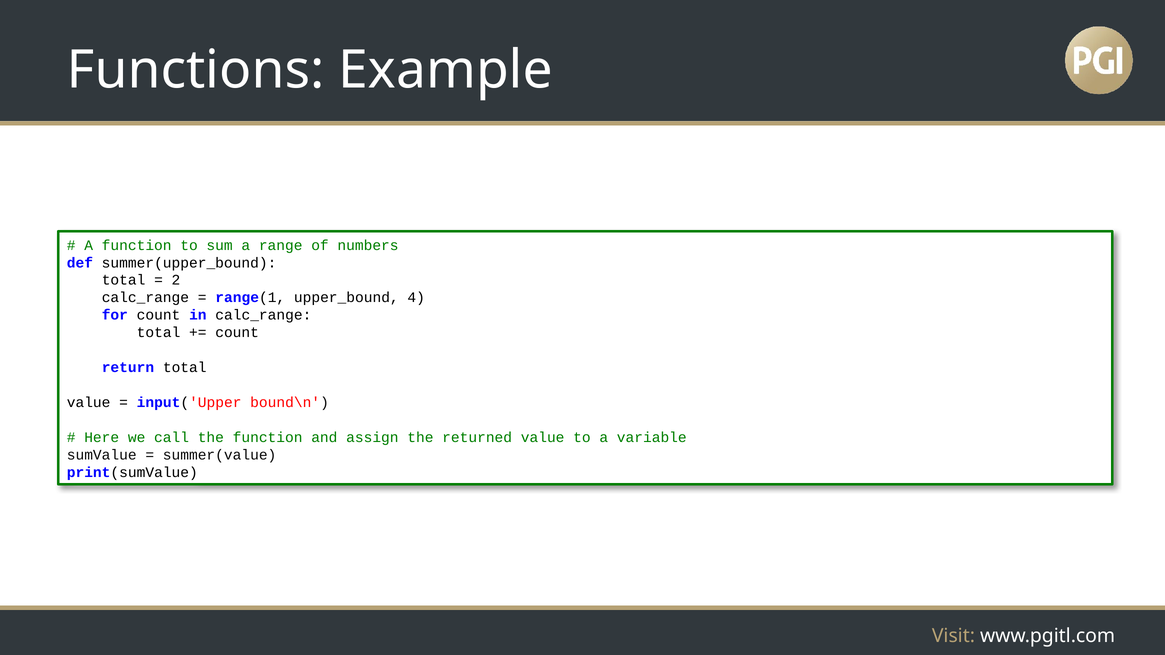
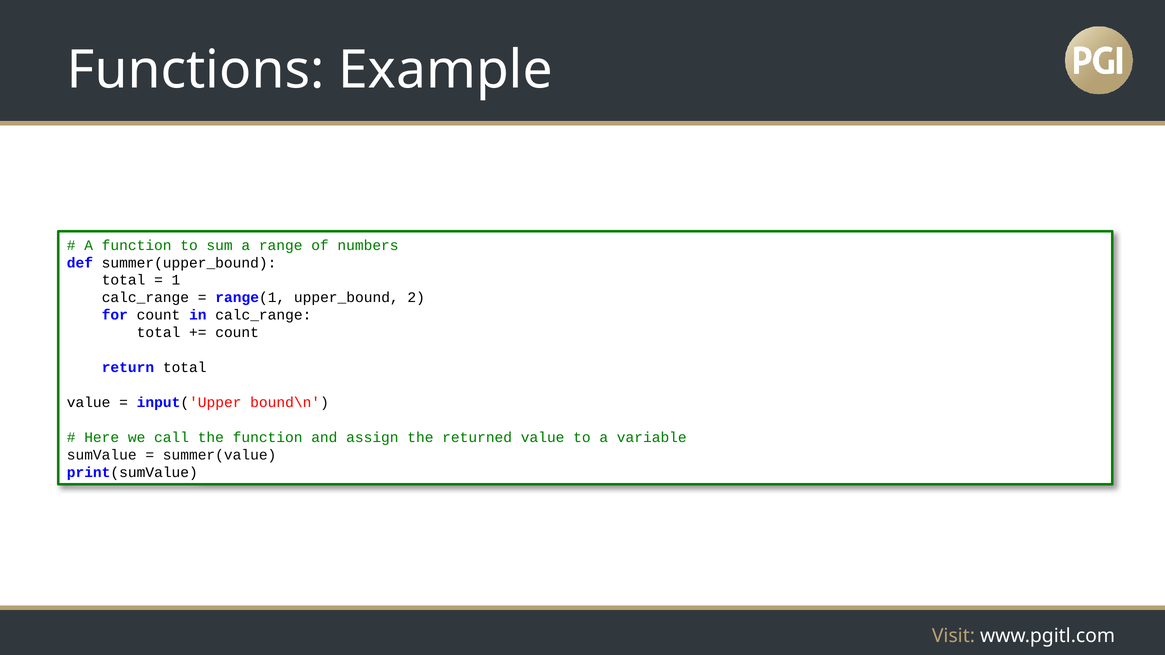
2: 2 -> 1
4: 4 -> 2
